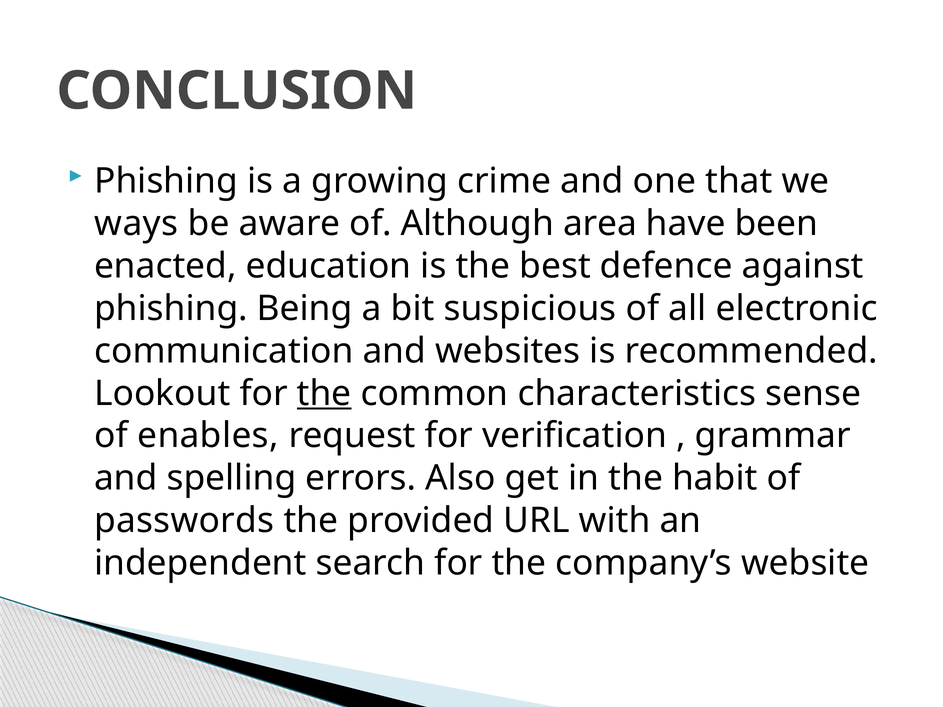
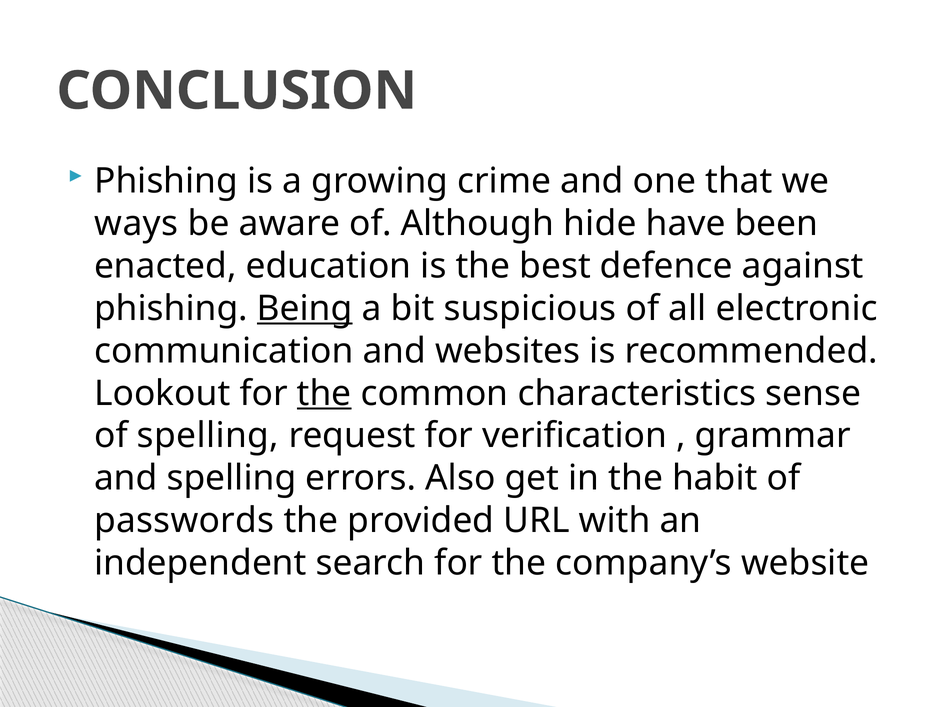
area: area -> hide
Being underline: none -> present
of enables: enables -> spelling
